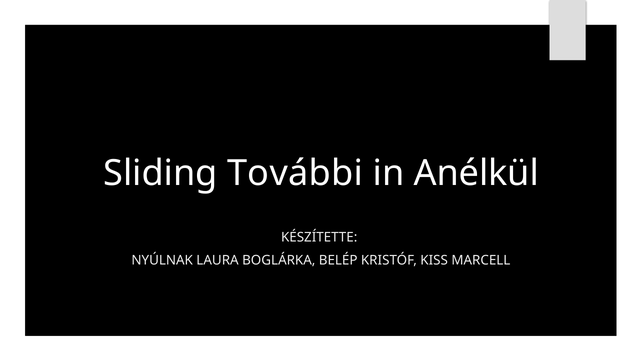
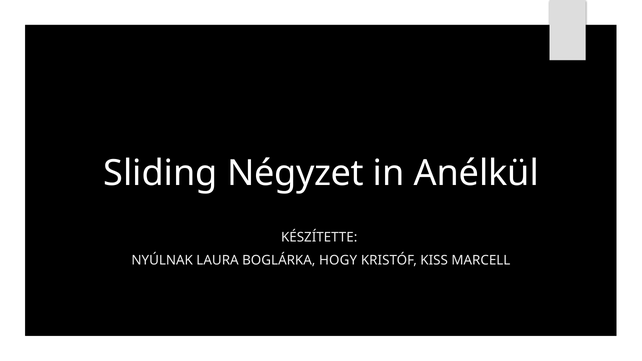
További: További -> Négyzet
BELÉP: BELÉP -> HOGY
